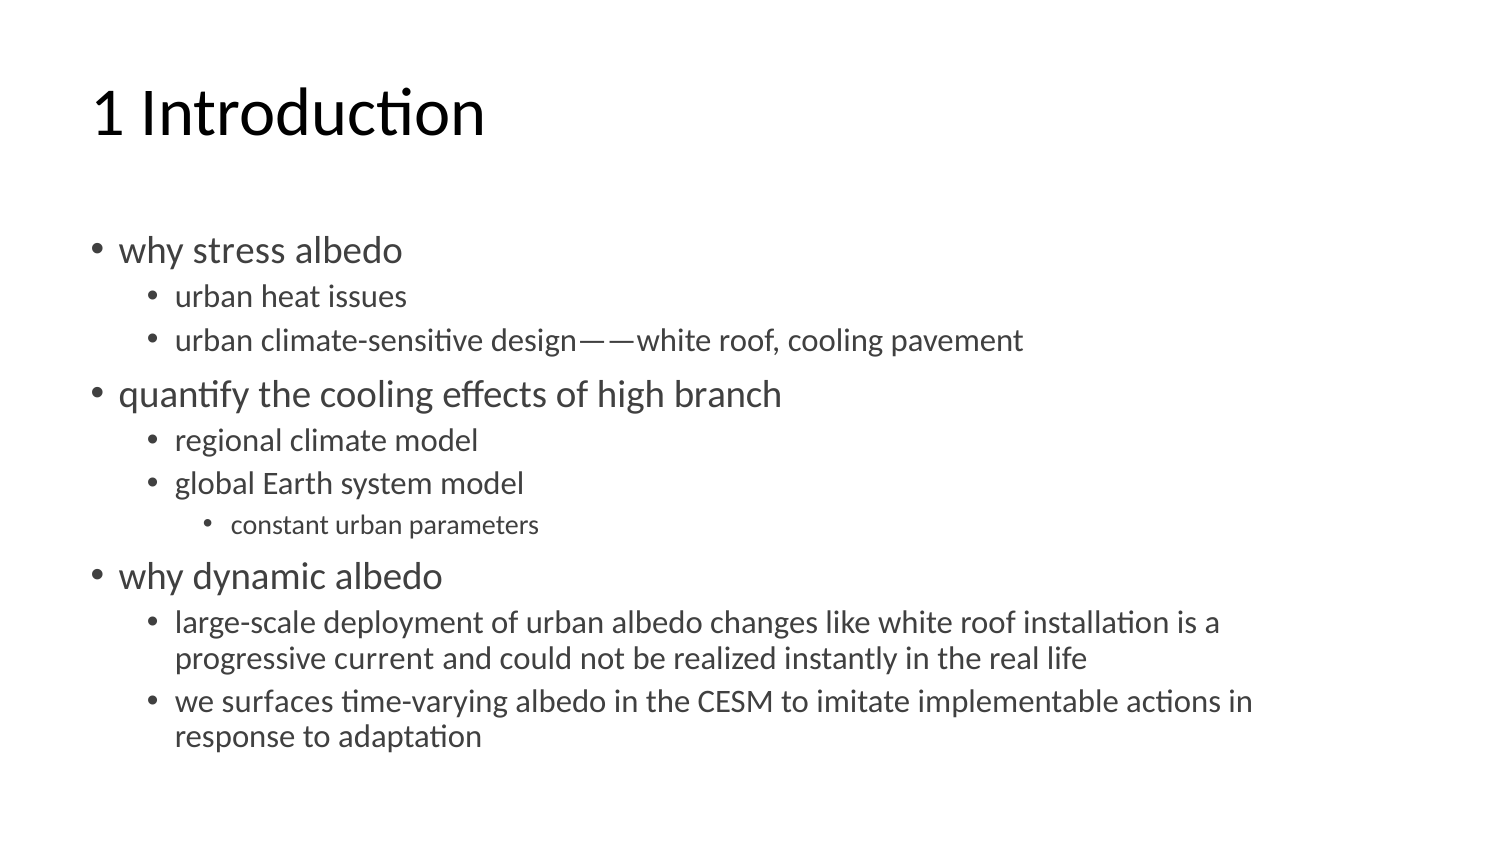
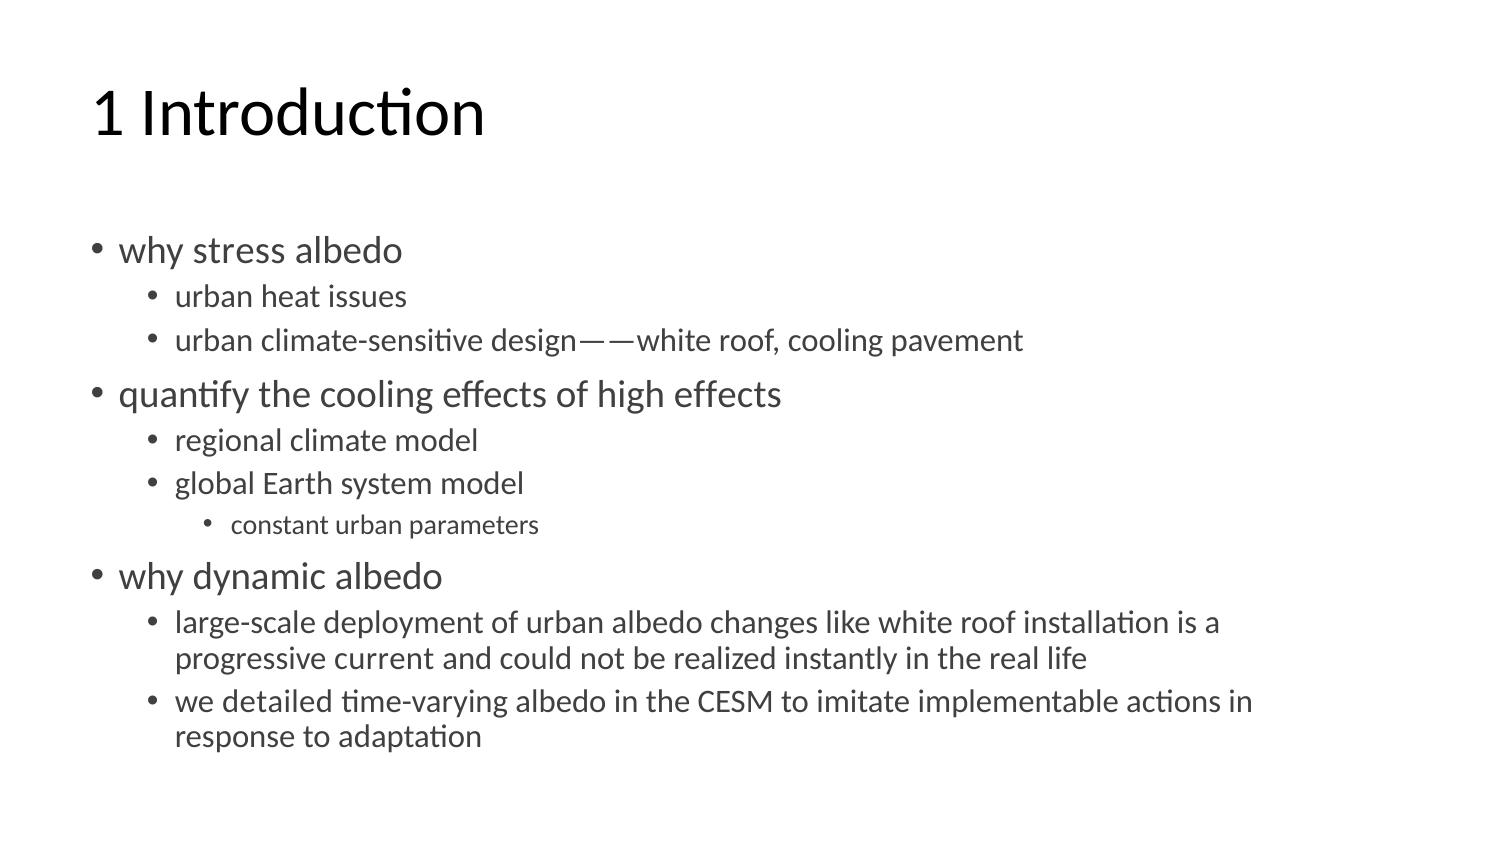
high branch: branch -> effects
surfaces: surfaces -> detailed
